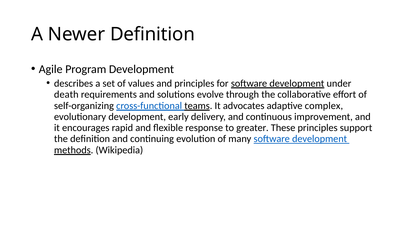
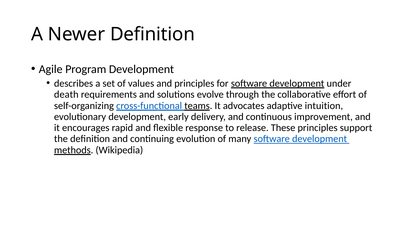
complex: complex -> intuition
greater: greater -> release
